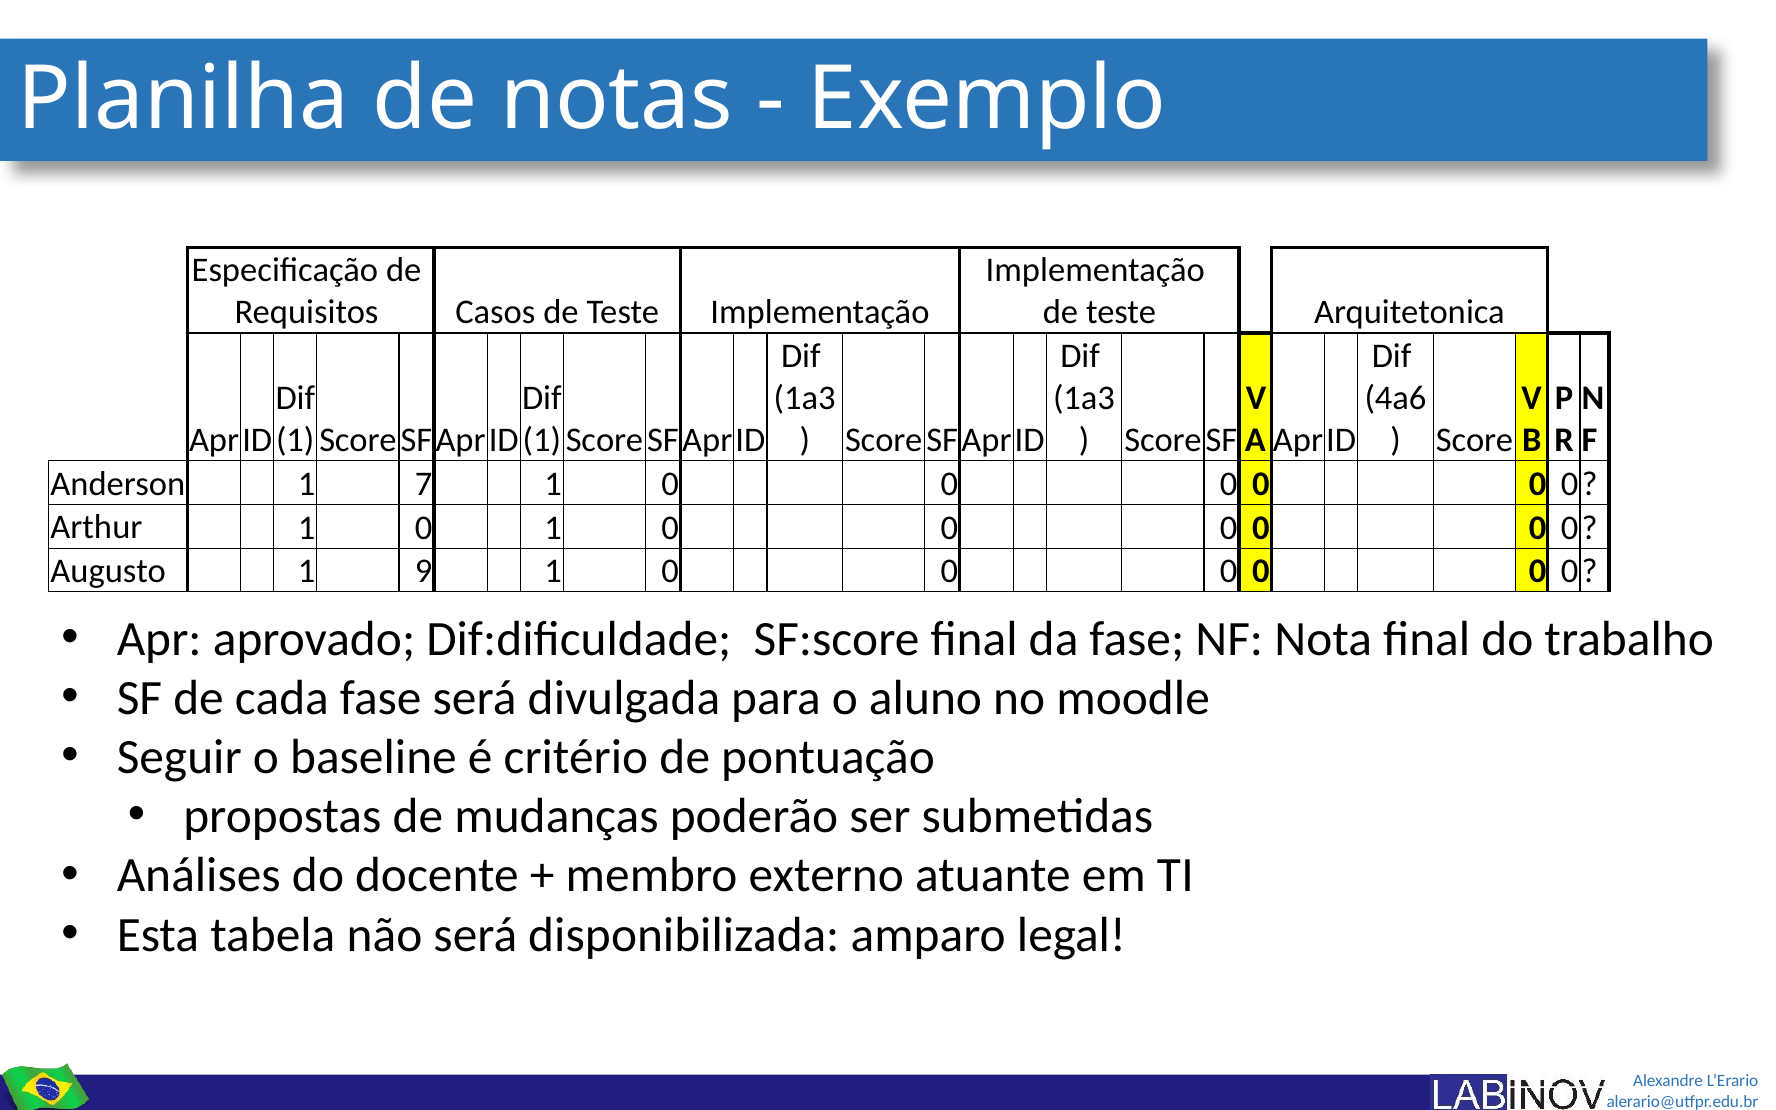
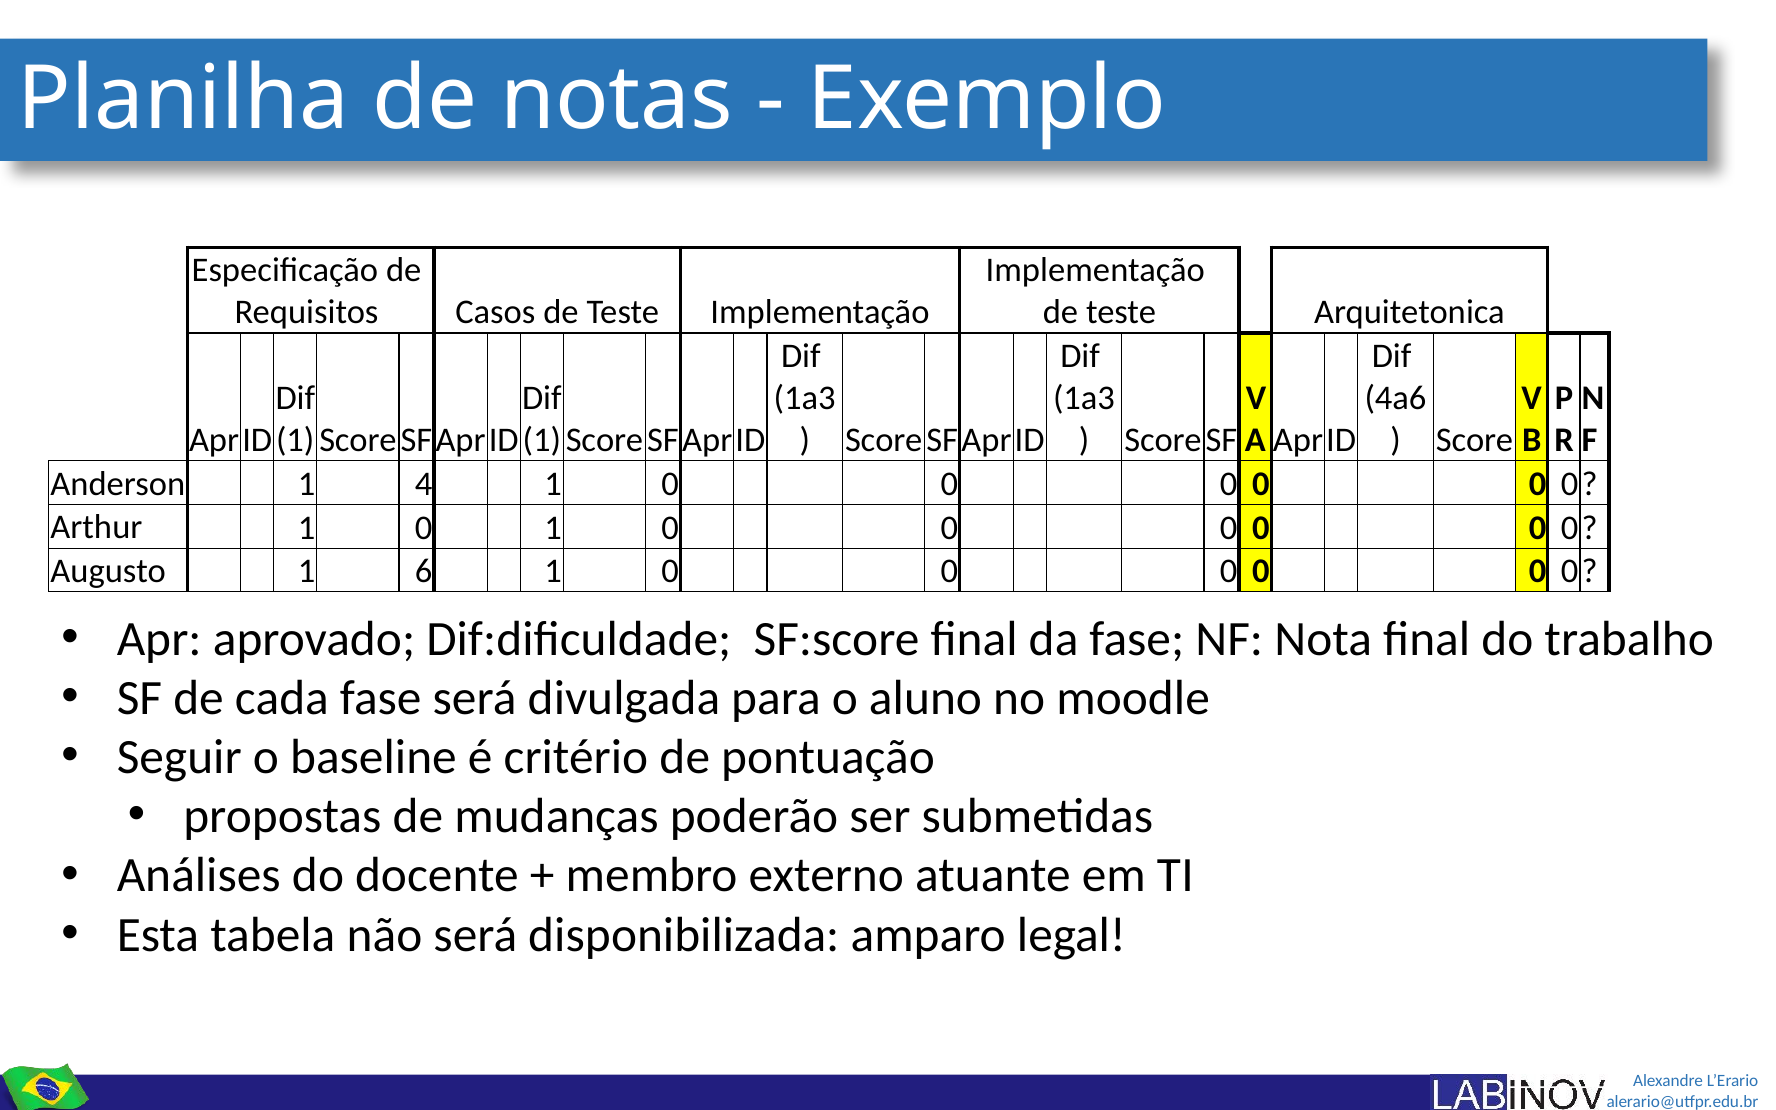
7: 7 -> 4
9: 9 -> 6
